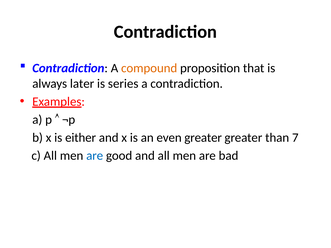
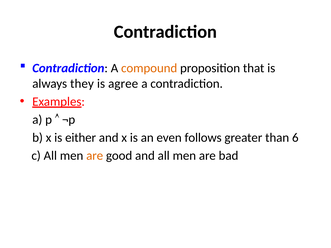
later: later -> they
series: series -> agree
even greater: greater -> follows
7: 7 -> 6
are at (95, 156) colour: blue -> orange
